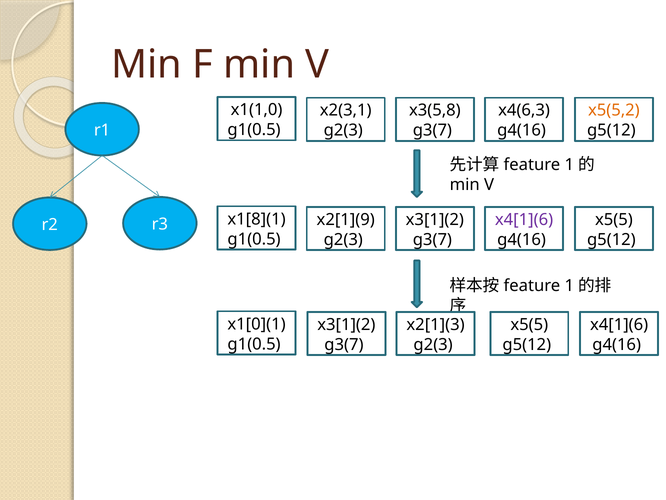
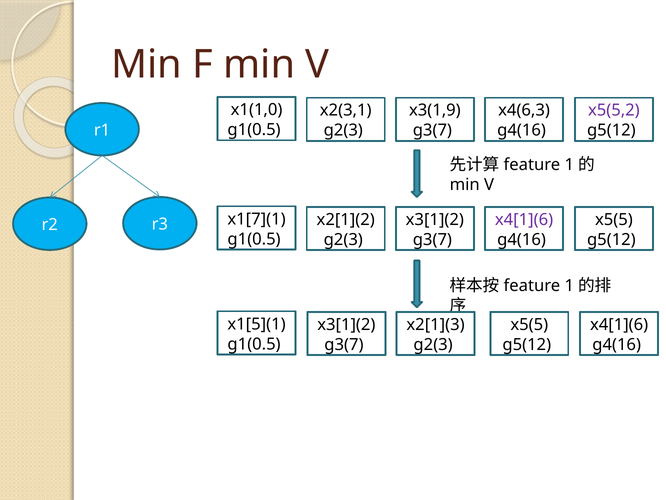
x3(5,8: x3(5,8 -> x3(1,9
x5(5,2 colour: orange -> purple
x1[8](1: x1[8](1 -> x1[7](1
x2[1](9: x2[1](9 -> x2[1](2
x1[0](1: x1[0](1 -> x1[5](1
